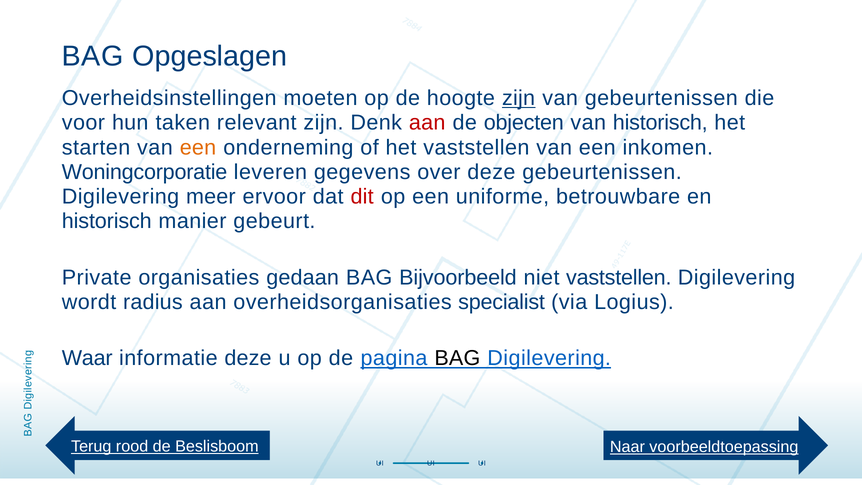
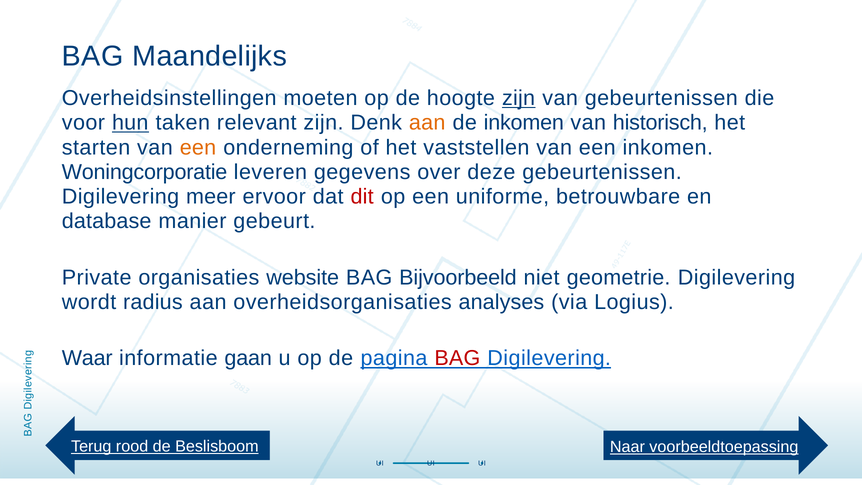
Opgeslagen: Opgeslagen -> Maandelijks
hun underline: none -> present
aan at (427, 123) colour: red -> orange
de objecten: objecten -> inkomen
historisch at (107, 221): historisch -> database
gedaan: gedaan -> website
niet vaststellen: vaststellen -> geometrie
specialist: specialist -> analyses
informatie deze: deze -> gaan
BAG at (457, 358) colour: black -> red
